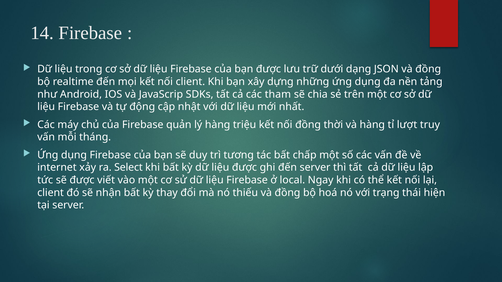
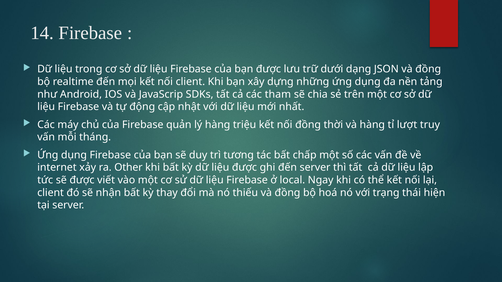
Select: Select -> Other
